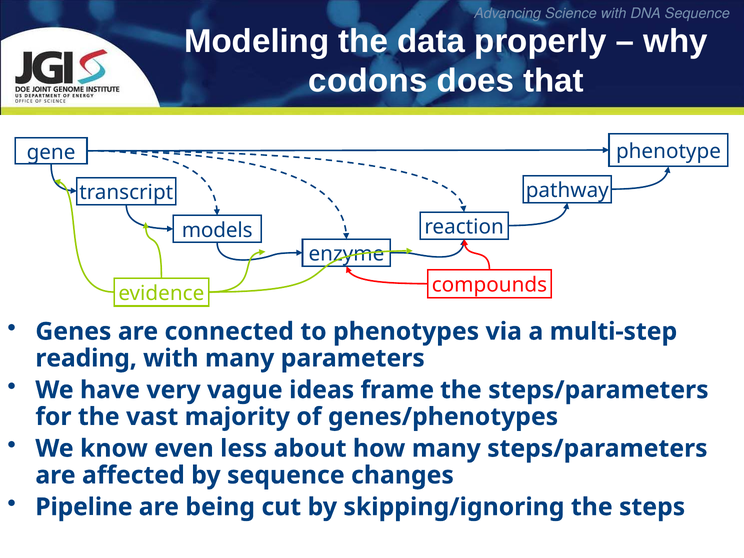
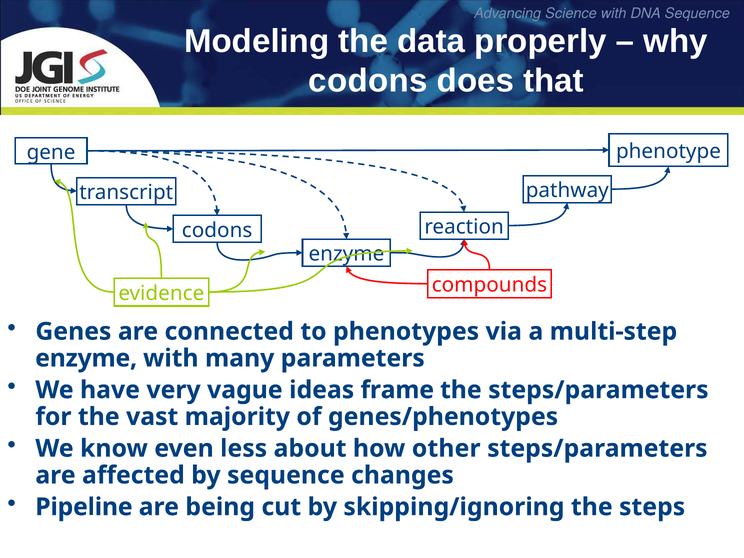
models at (217, 230): models -> codons
reading at (86, 358): reading -> enzyme
how many: many -> other
